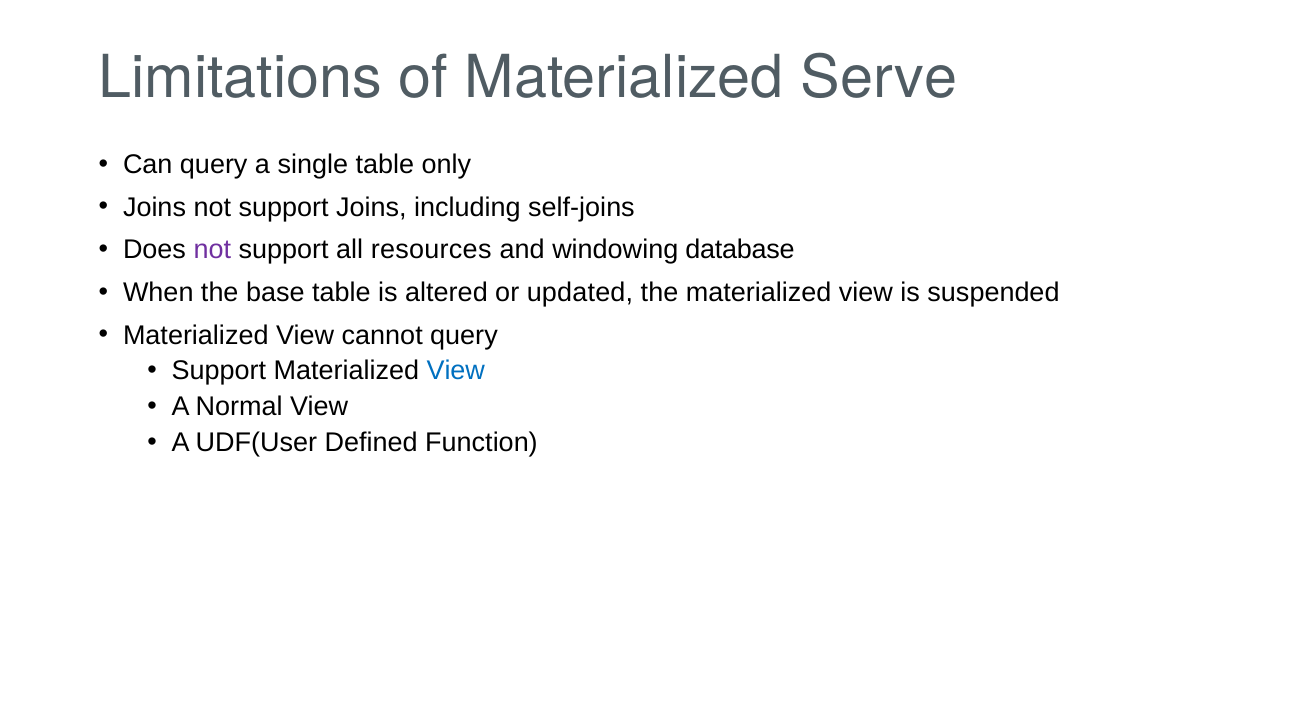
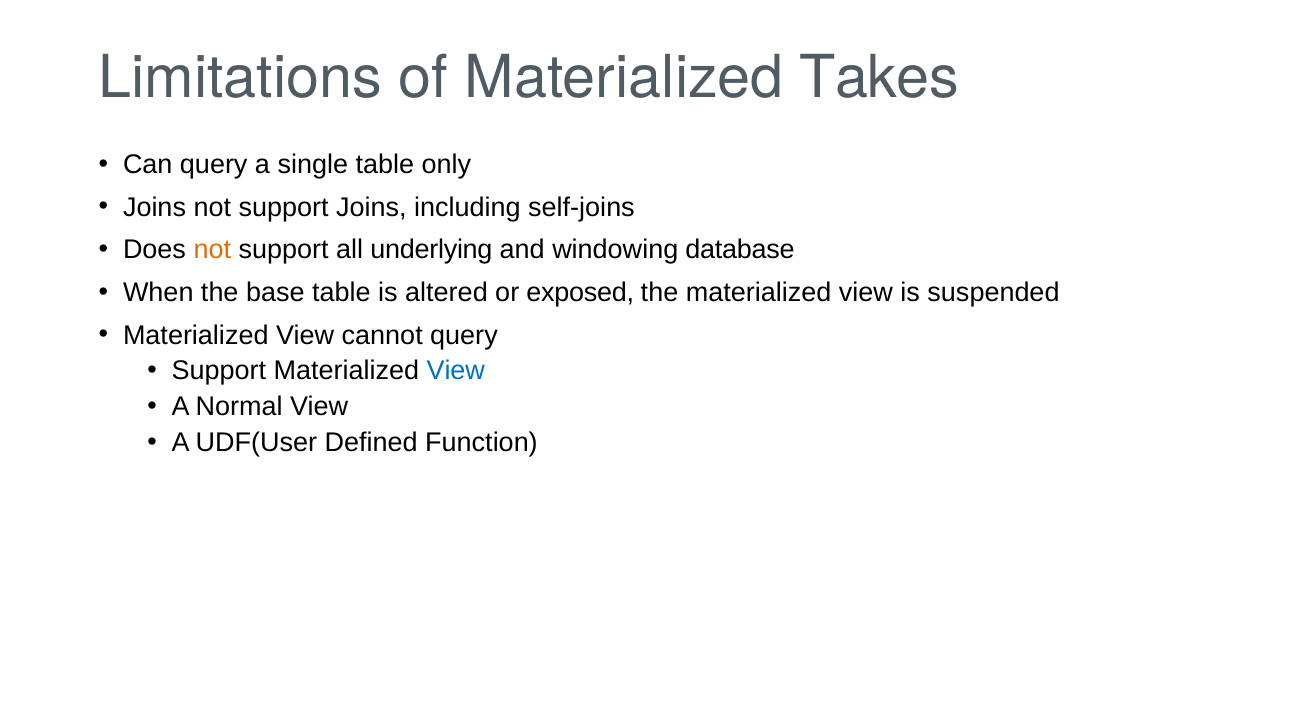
Serve: Serve -> Takes
not at (212, 250) colour: purple -> orange
resources: resources -> underlying
updated: updated -> exposed
